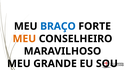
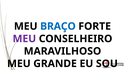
MEU at (24, 39) colour: orange -> purple
